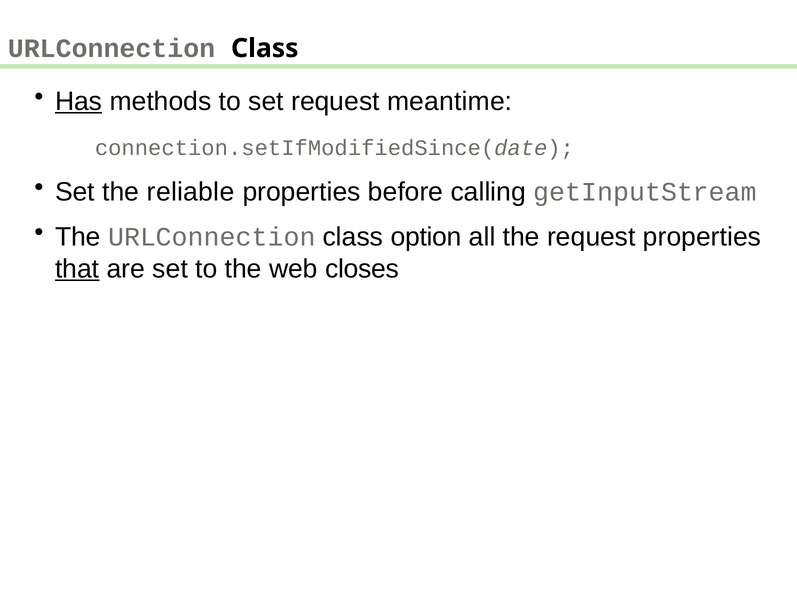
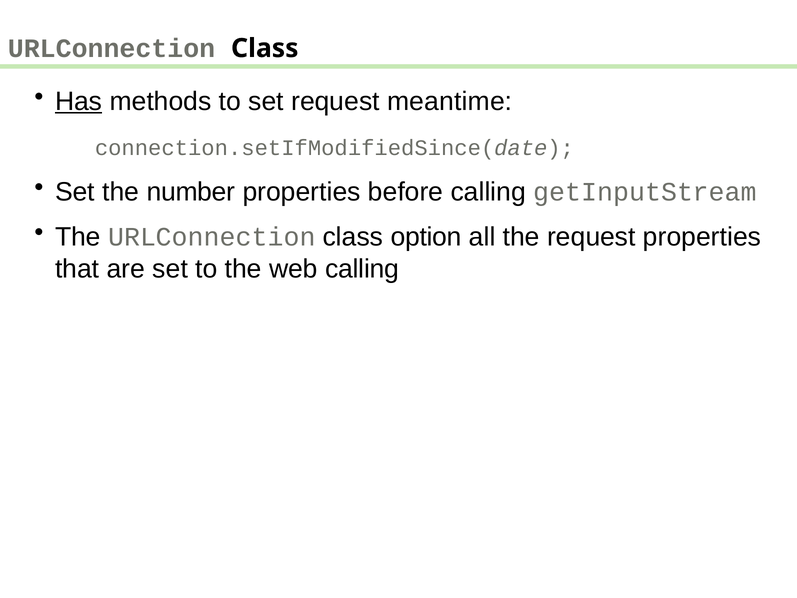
reliable: reliable -> number
that underline: present -> none
web closes: closes -> calling
